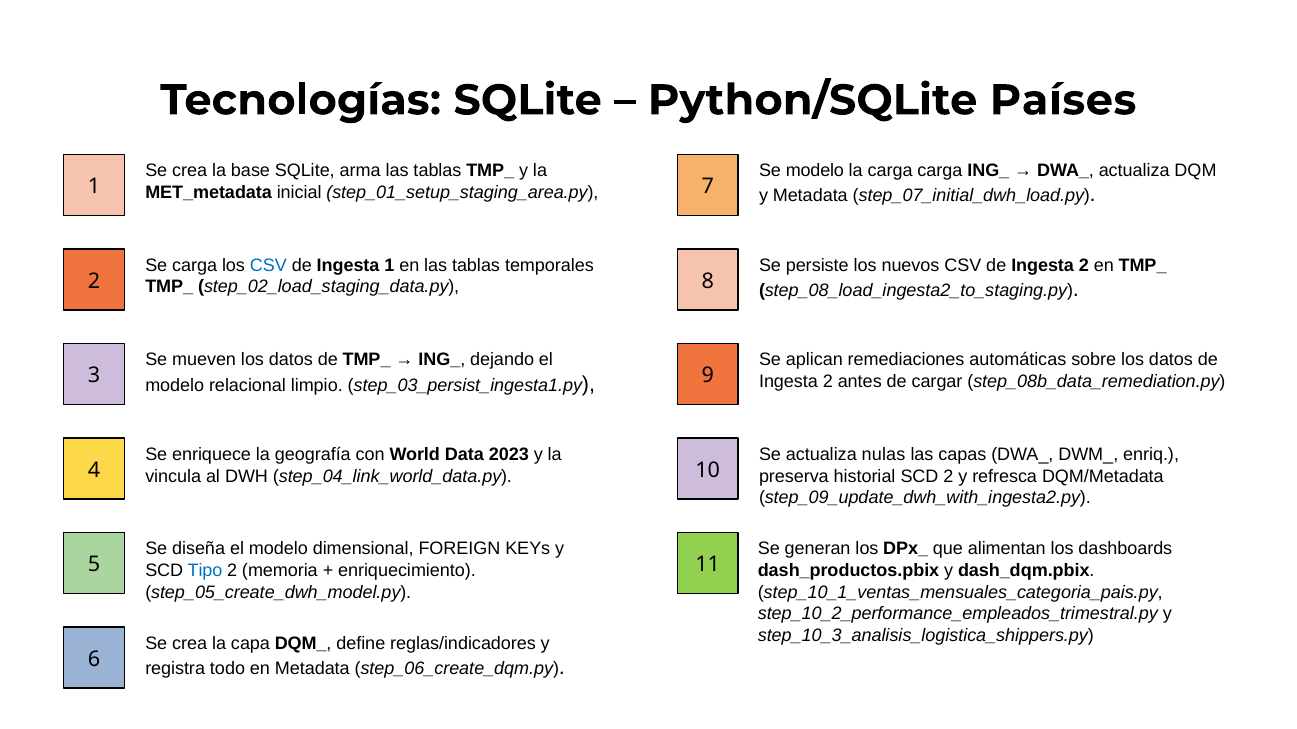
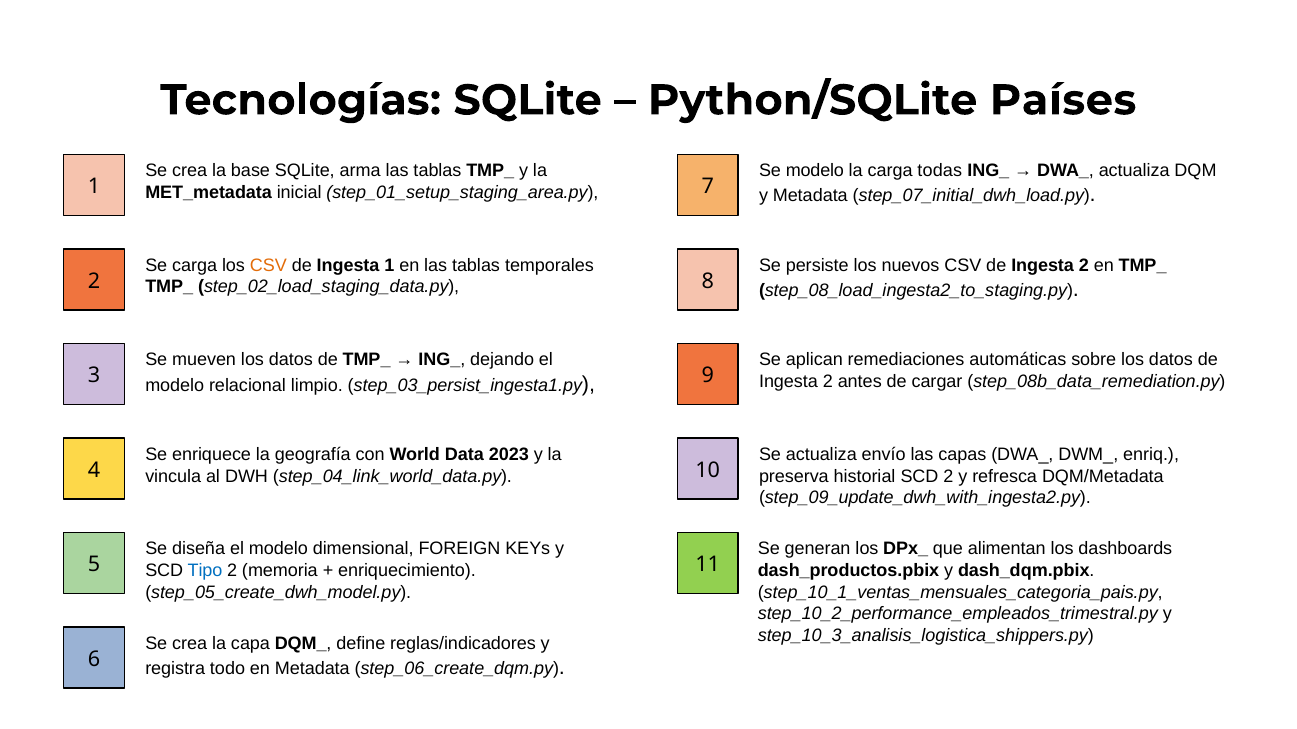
carga carga: carga -> todas
CSV at (268, 266) colour: blue -> orange
nulas: nulas -> envío
